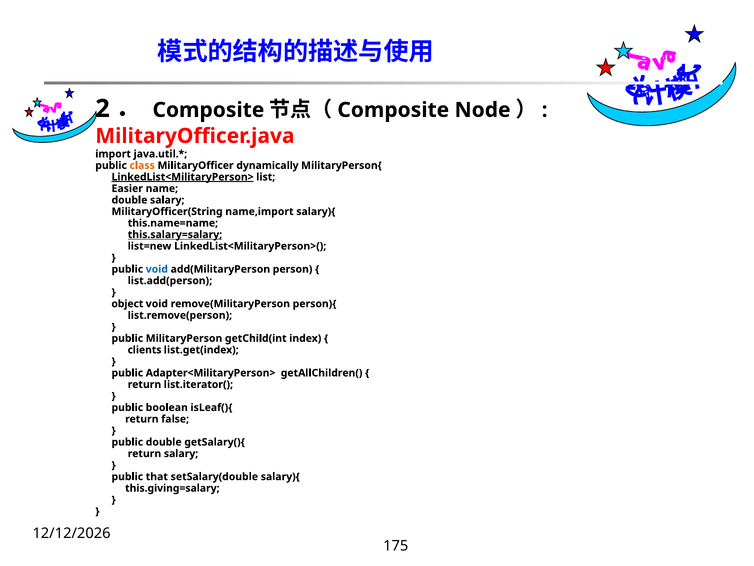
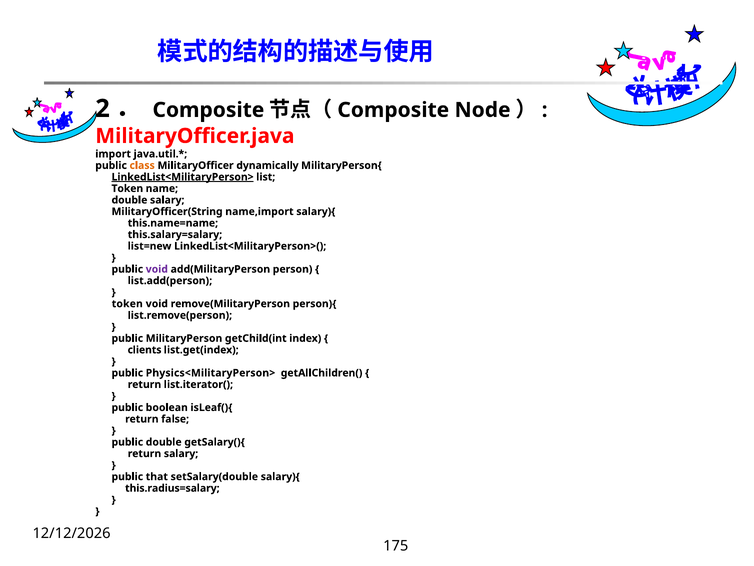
Easier at (127, 188): Easier -> Token
this.salary=salary underline: present -> none
void at (157, 269) colour: blue -> purple
object at (127, 304): object -> token
Adapter<MilitaryPerson>: Adapter<MilitaryPerson> -> Physics<MilitaryPerson>
this.giving=salary: this.giving=salary -> this.radius=salary
